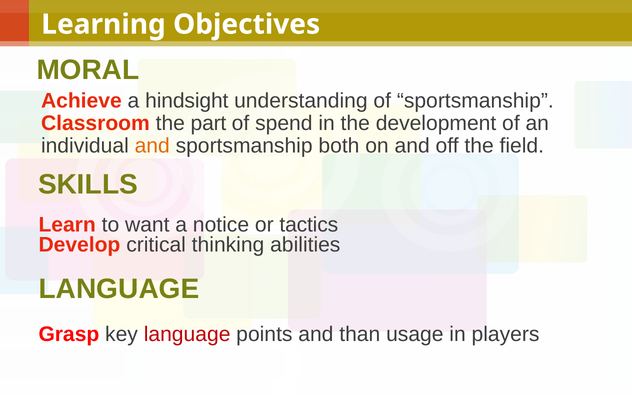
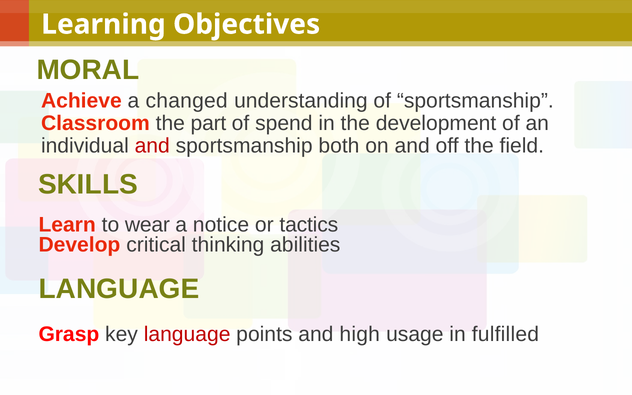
hindsight: hindsight -> changed
and at (152, 146) colour: orange -> red
want: want -> wear
than: than -> high
players: players -> fulfilled
